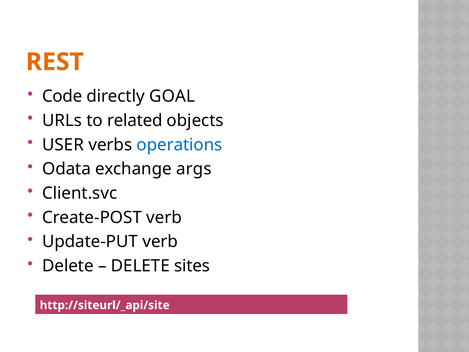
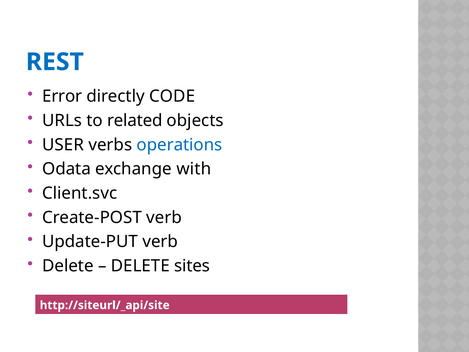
REST colour: orange -> blue
Code: Code -> Error
GOAL: GOAL -> CODE
args: args -> with
